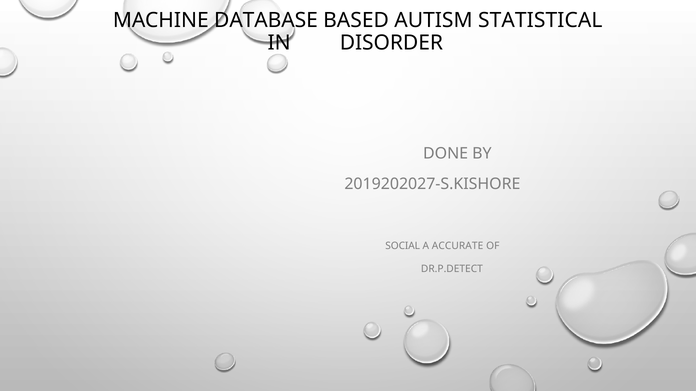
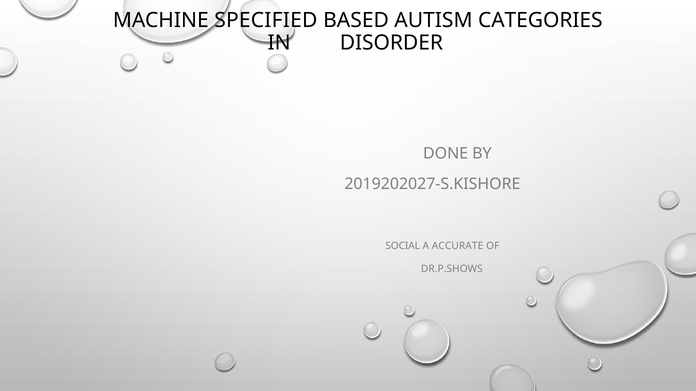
DATABASE: DATABASE -> SPECIFIED
STATISTICAL: STATISTICAL -> CATEGORIES
DR.P.DETECT: DR.P.DETECT -> DR.P.SHOWS
